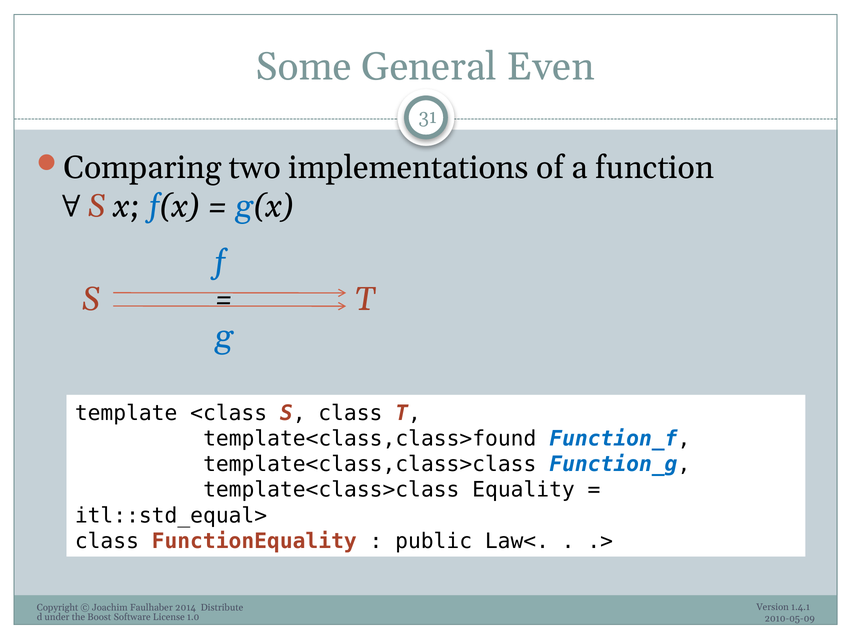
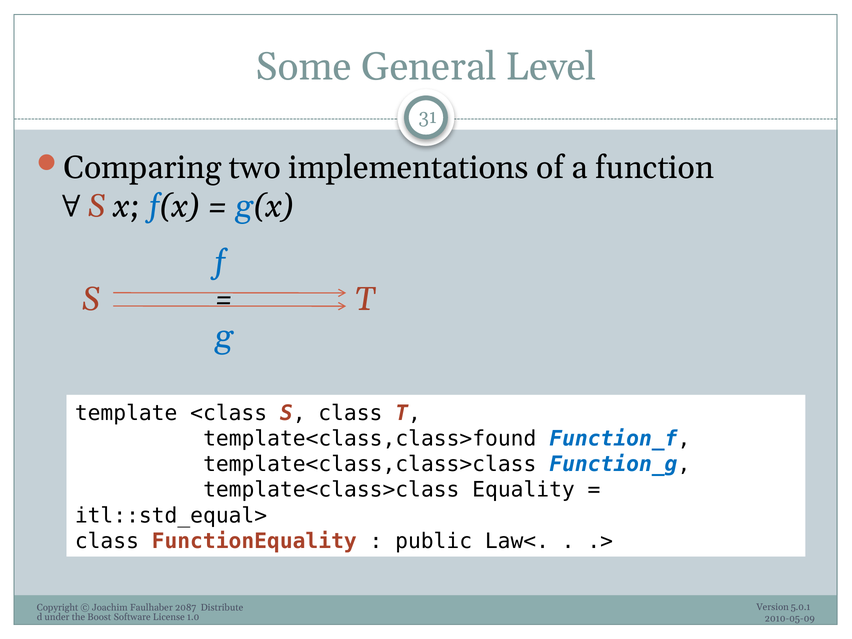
Even: Even -> Level
1.4.1: 1.4.1 -> 5.0.1
2014: 2014 -> 2087
